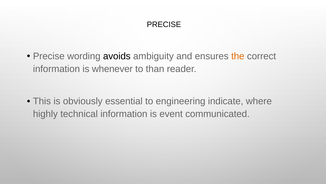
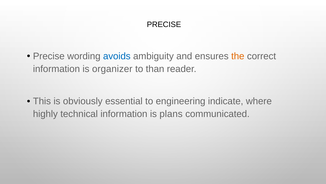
avoids colour: black -> blue
whenever: whenever -> organizer
event: event -> plans
